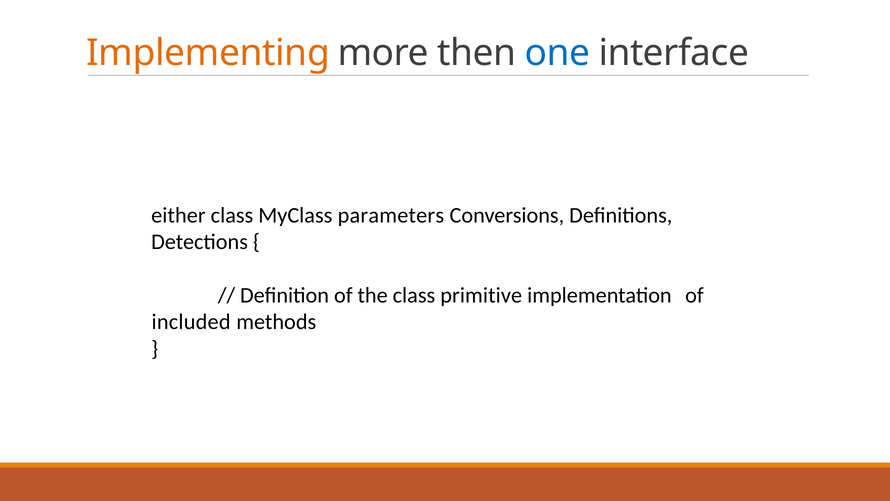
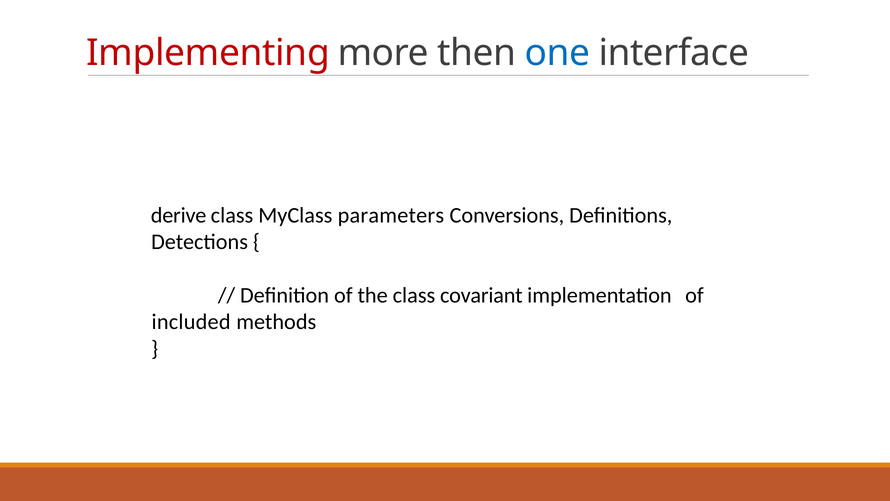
Implementing colour: orange -> red
either: either -> derive
primitive: primitive -> covariant
